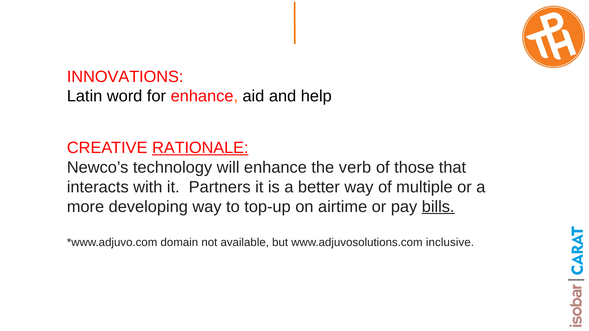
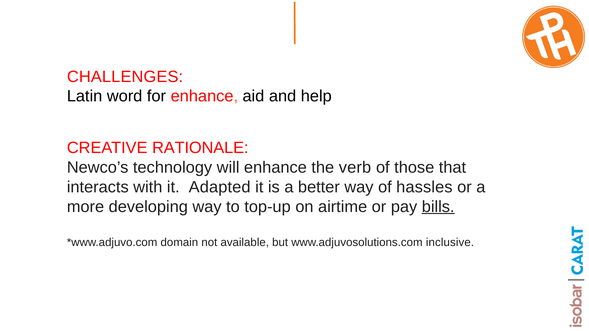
INNOVATIONS: INNOVATIONS -> CHALLENGES
RATIONALE underline: present -> none
Partners: Partners -> Adapted
multiple: multiple -> hassles
